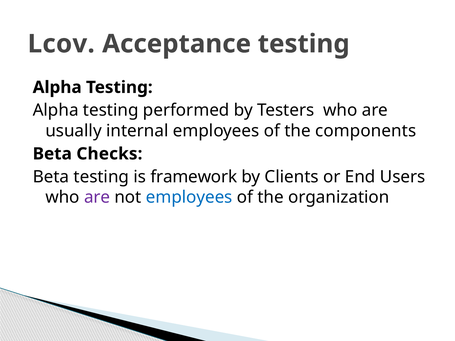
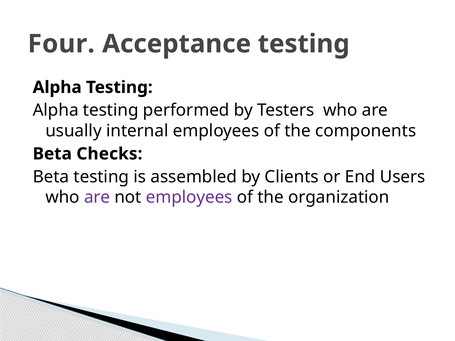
Lcov: Lcov -> Four
framework: framework -> assembled
employees at (189, 197) colour: blue -> purple
